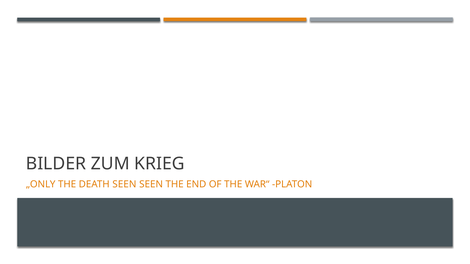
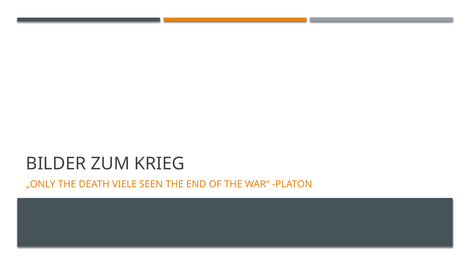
DEATH SEEN: SEEN -> VIELE
